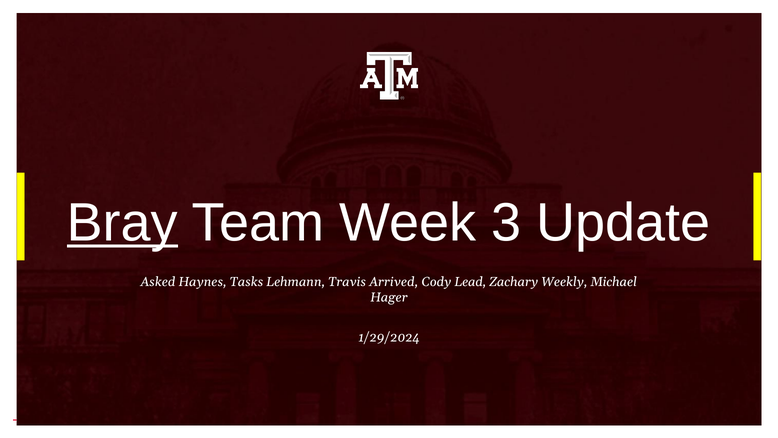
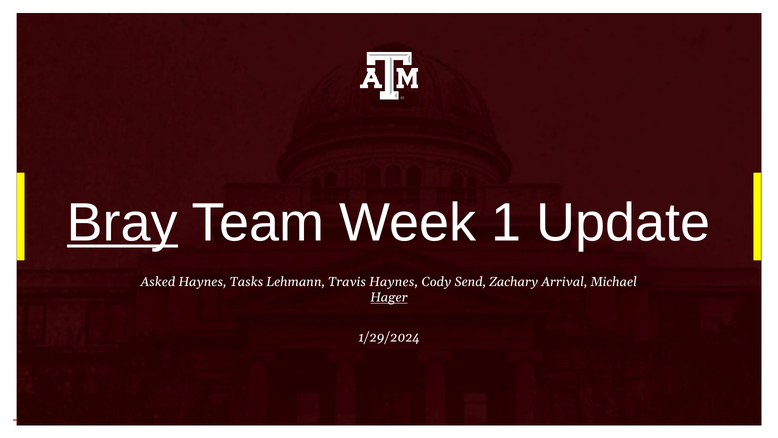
3: 3 -> 1
Travis Arrived: Arrived -> Haynes
Lead: Lead -> Send
Weekly: Weekly -> Arrival
Hager underline: none -> present
